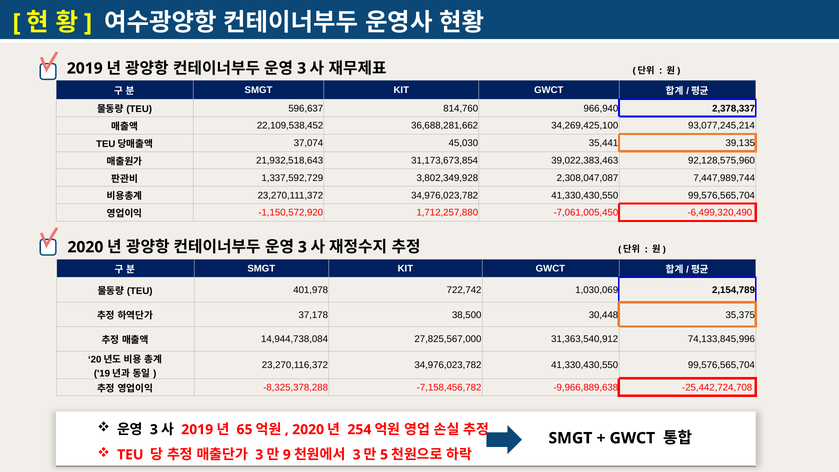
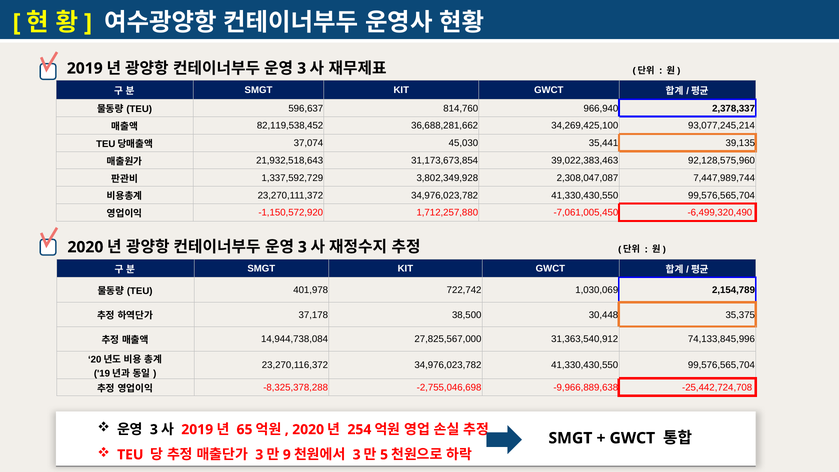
22,109,538,452: 22,109,538,452 -> 82,119,538,452
-7,158,456,782: -7,158,456,782 -> -2,755,046,698
